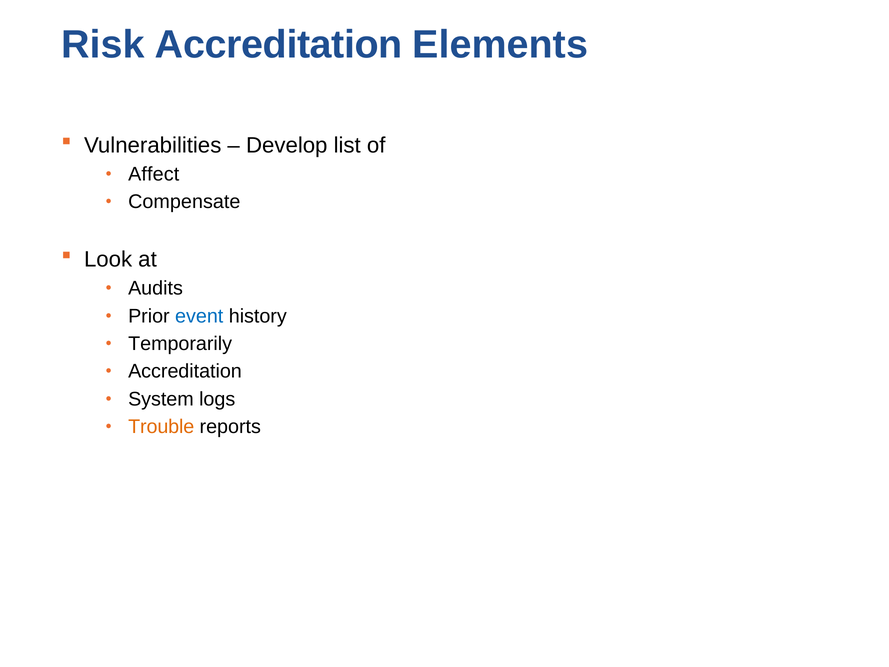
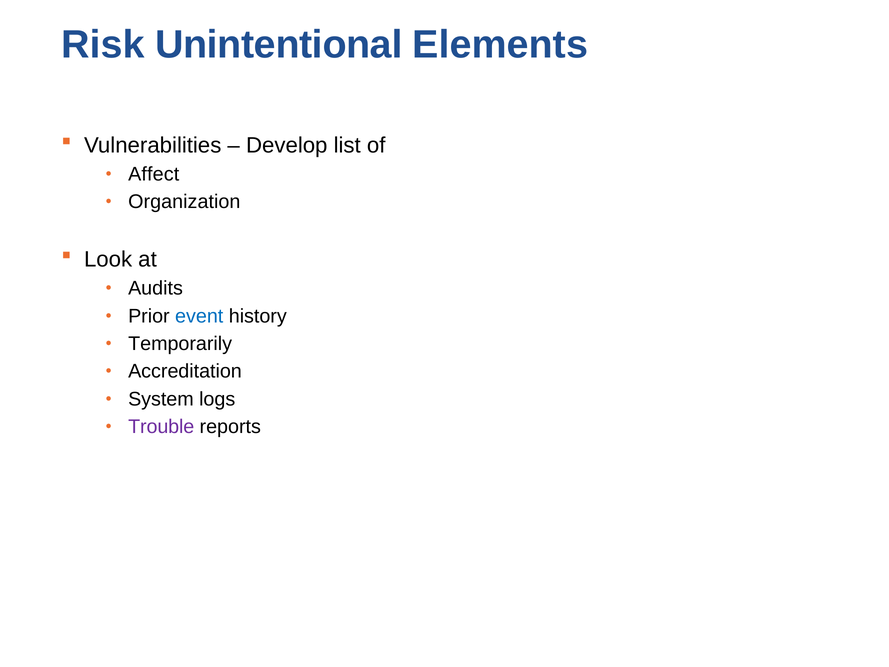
Risk Accreditation: Accreditation -> Unintentional
Compensate: Compensate -> Organization
Trouble colour: orange -> purple
